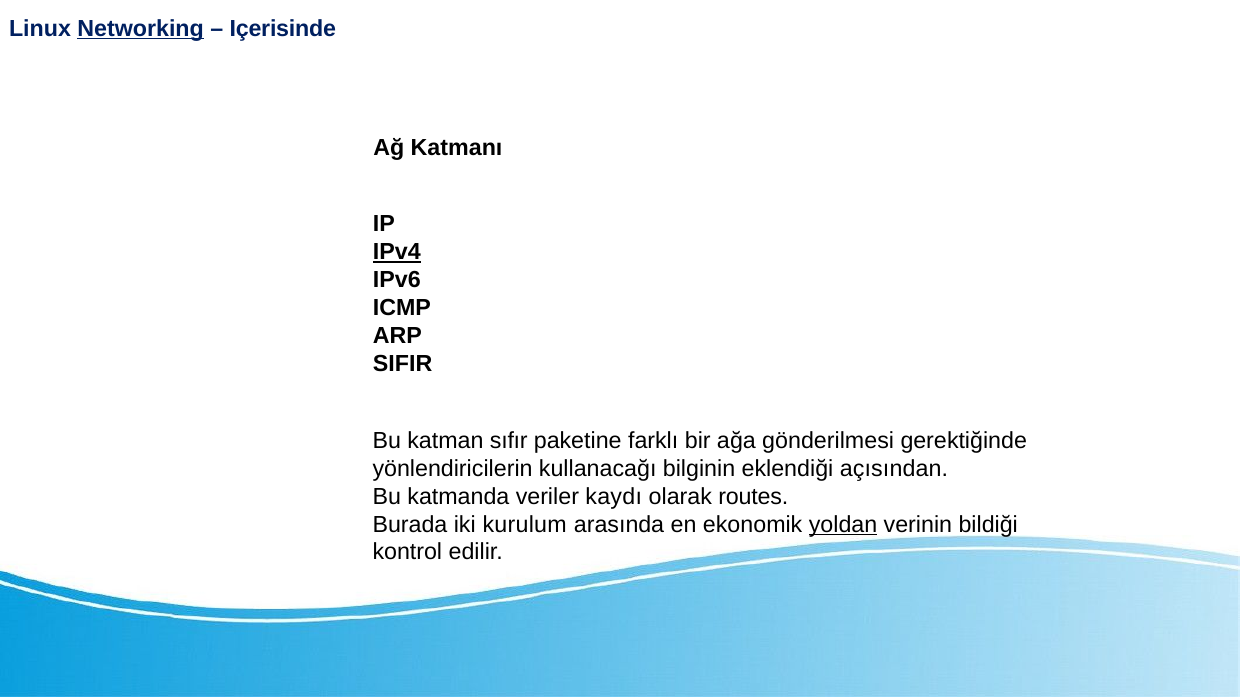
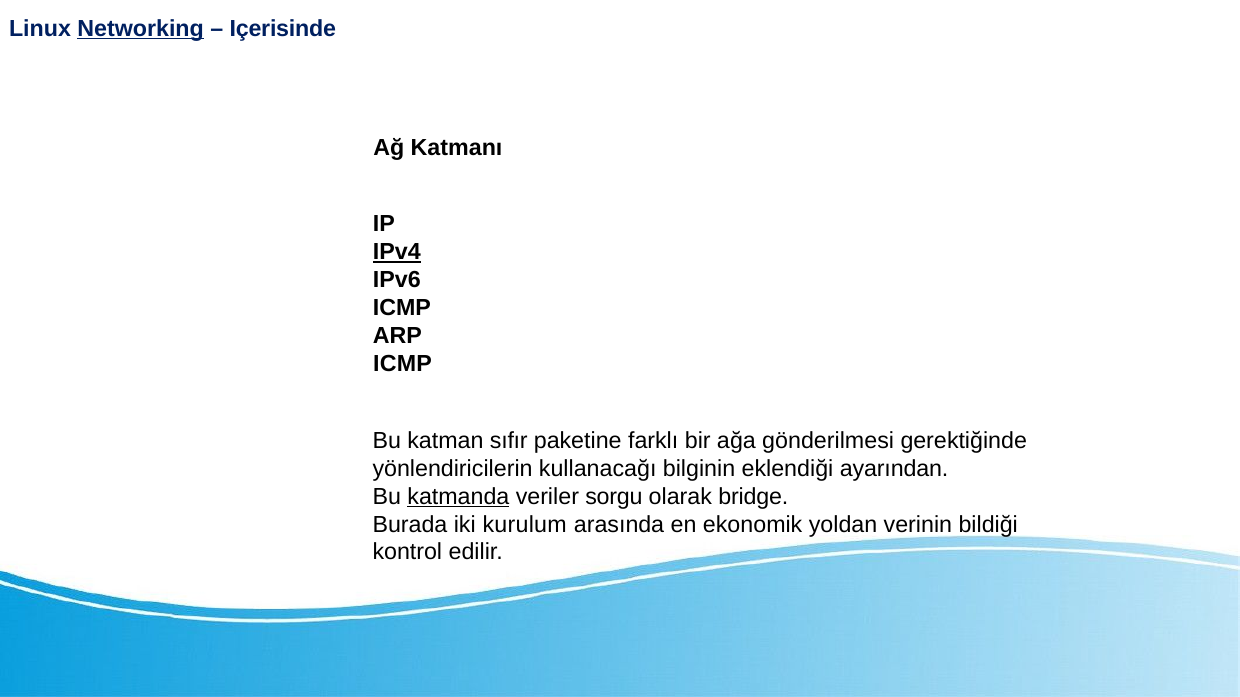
SIFIR at (403, 364): SIFIR -> ICMP
açısından: açısından -> ayarından
katmanda underline: none -> present
kaydı: kaydı -> sorgu
routes: routes -> bridge
yoldan underline: present -> none
